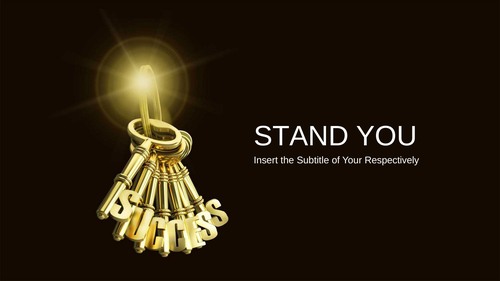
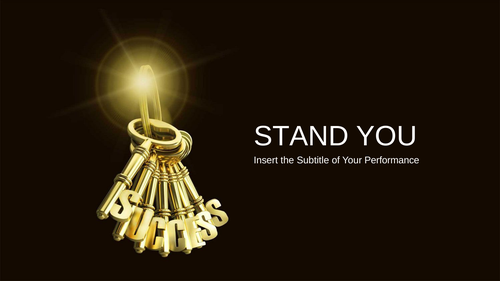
Respectively: Respectively -> Performance
